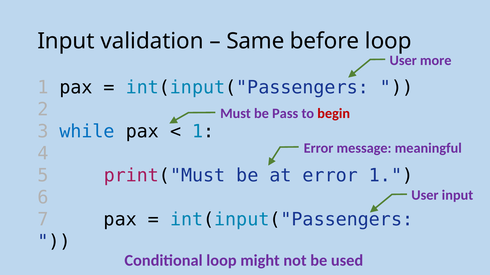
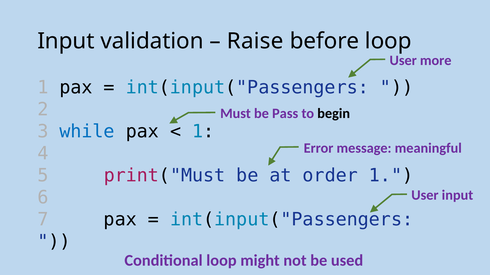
Same: Same -> Raise
begin colour: red -> black
at error: error -> order
